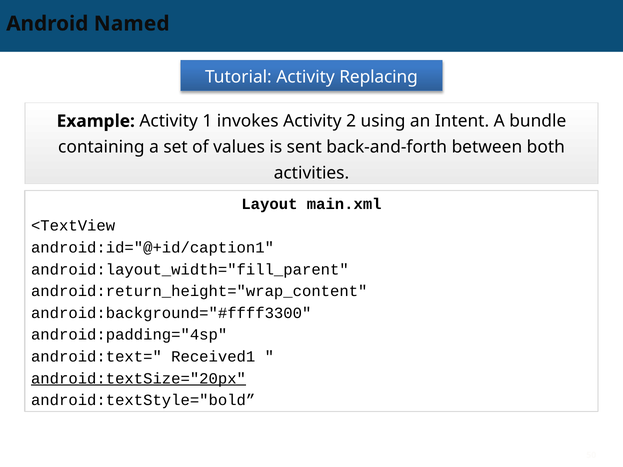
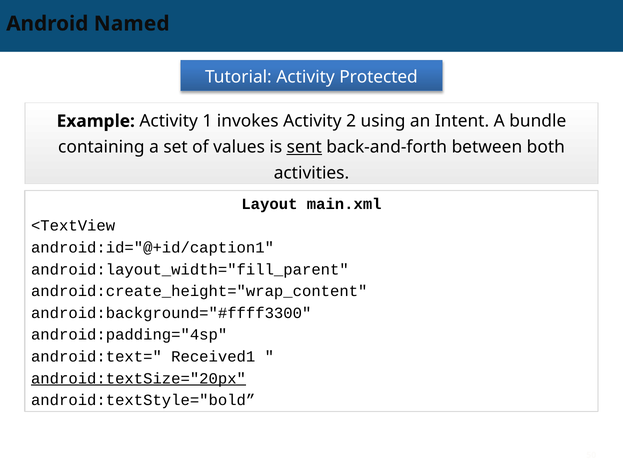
Replacing: Replacing -> Protected
sent underline: none -> present
android:return_height="wrap_content: android:return_height="wrap_content -> android:create_height="wrap_content
